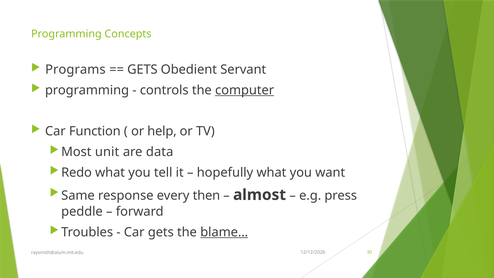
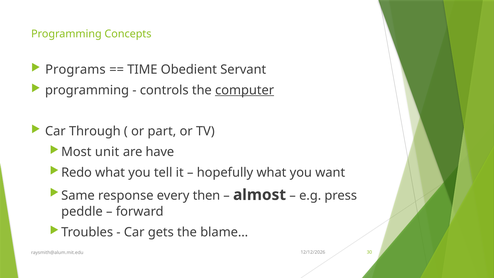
GETS at (142, 70): GETS -> TIME
Function: Function -> Through
help: help -> part
data: data -> have
blame… underline: present -> none
